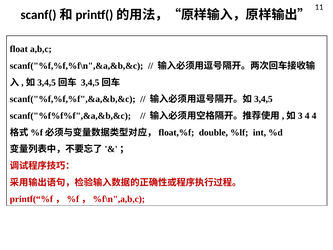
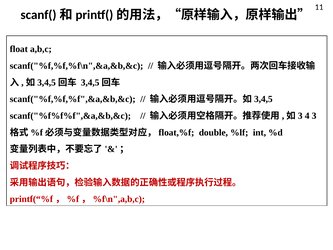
4 4: 4 -> 3
